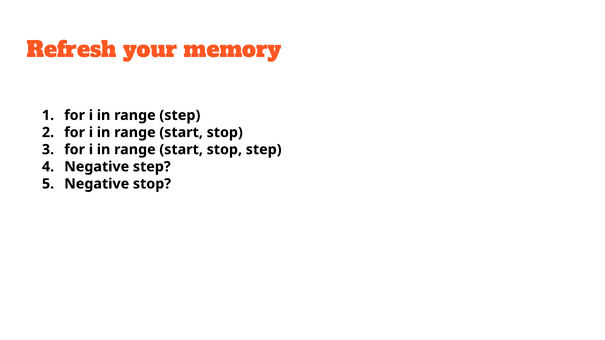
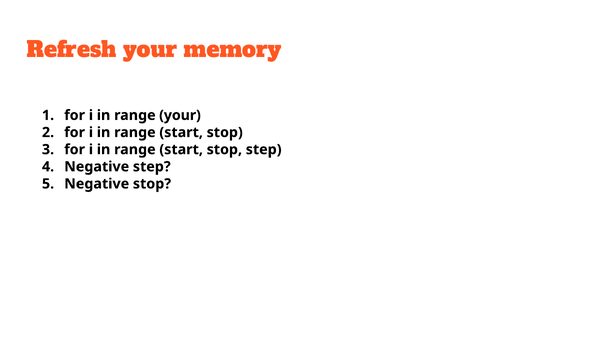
range step: step -> your
